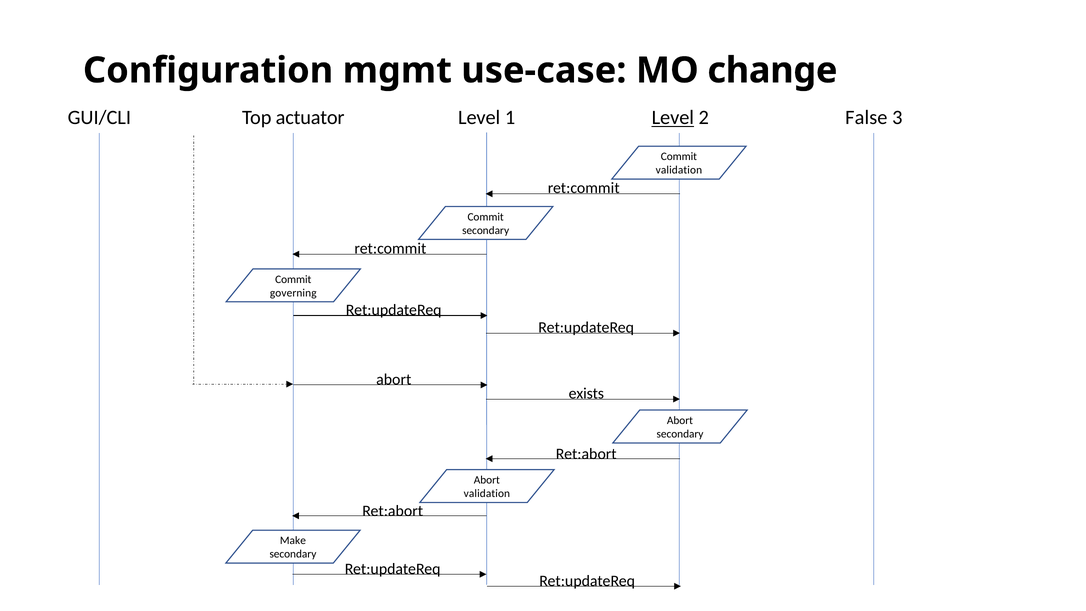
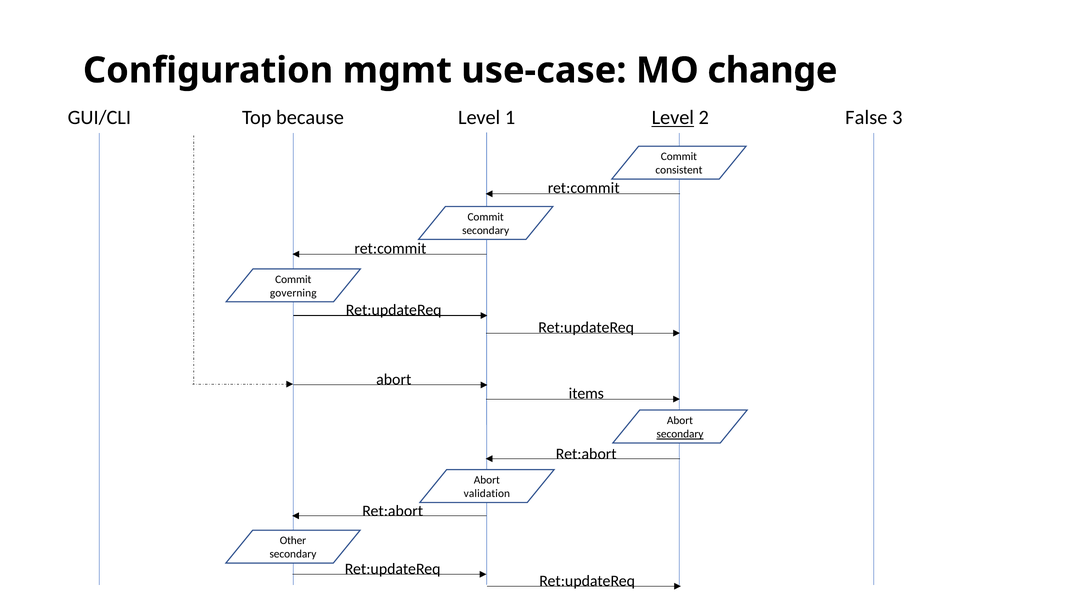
actuator: actuator -> because
validation at (679, 170): validation -> consistent
exists: exists -> items
secondary at (680, 434) underline: none -> present
Make: Make -> Other
